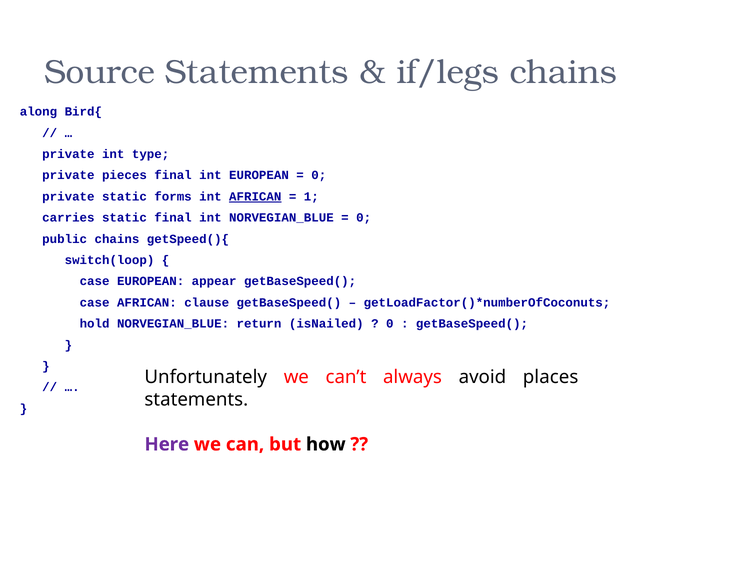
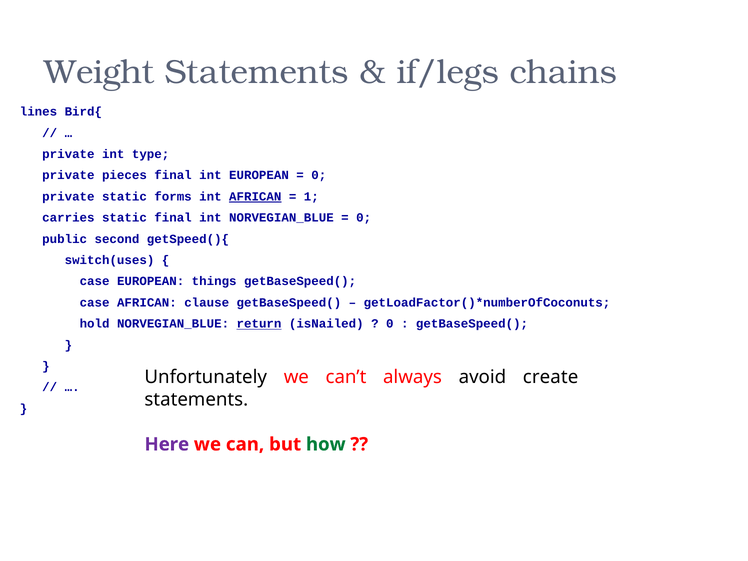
Source: Source -> Weight
along: along -> lines
public chains: chains -> second
switch(loop: switch(loop -> switch(uses
appear: appear -> things
return underline: none -> present
places: places -> create
how colour: black -> green
